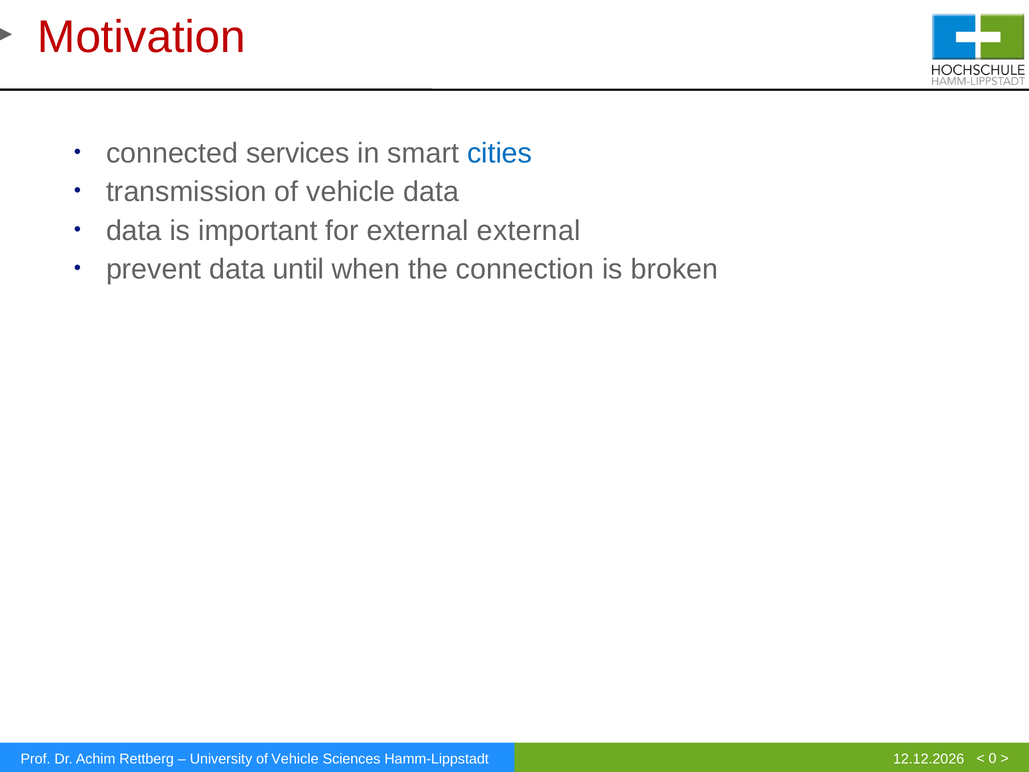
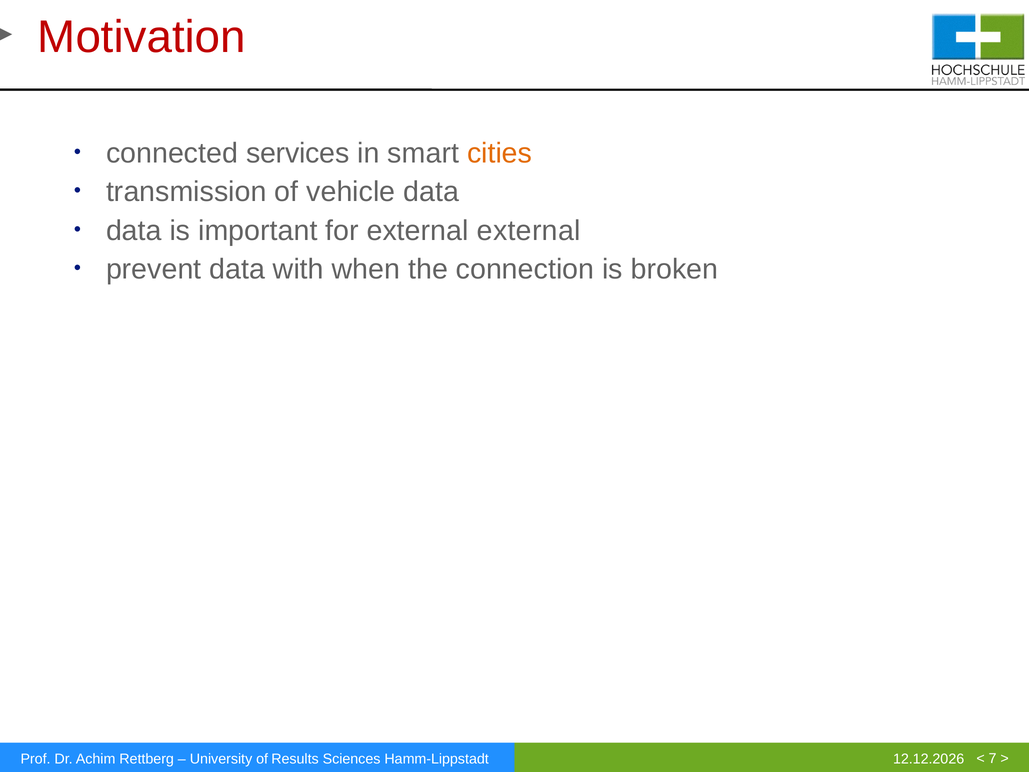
cities colour: blue -> orange
until: until -> with
University of Vehicle: Vehicle -> Results
0: 0 -> 7
